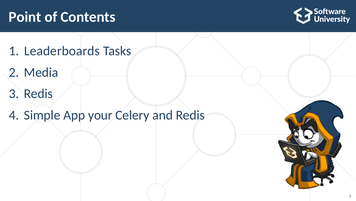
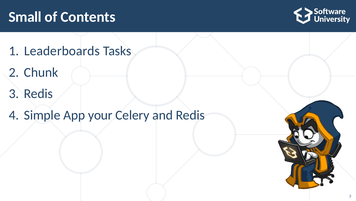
Point: Point -> Small
Media: Media -> Chunk
